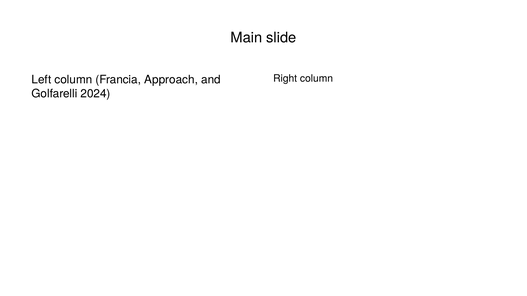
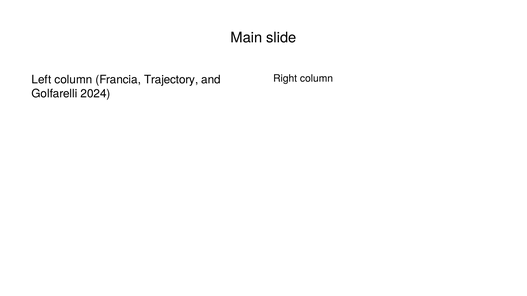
Approach: Approach -> Trajectory
